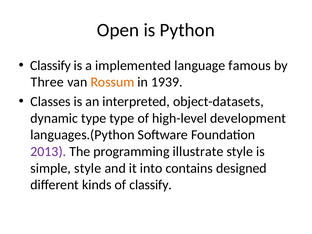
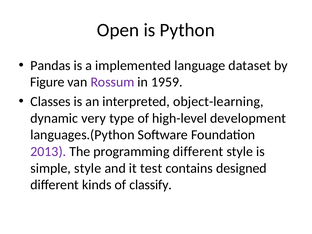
Classify at (51, 65): Classify -> Pandas
famous: famous -> dataset
Three: Three -> Figure
Rossum colour: orange -> purple
1939: 1939 -> 1959
object-datasets: object-datasets -> object-learning
dynamic type: type -> very
programming illustrate: illustrate -> different
into: into -> test
